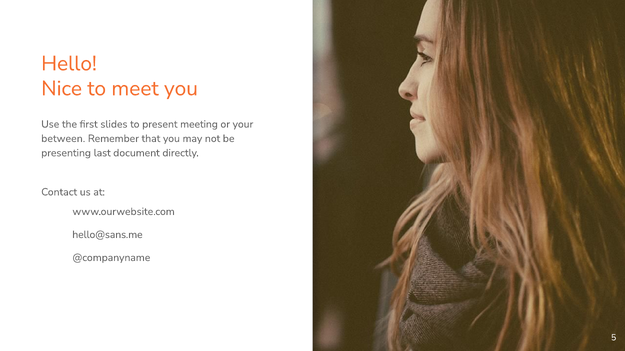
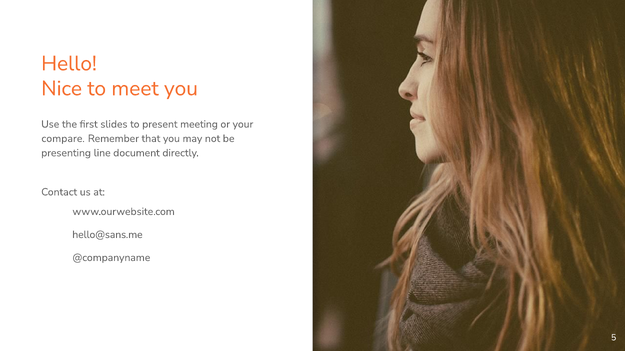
between: between -> compare
last: last -> line
